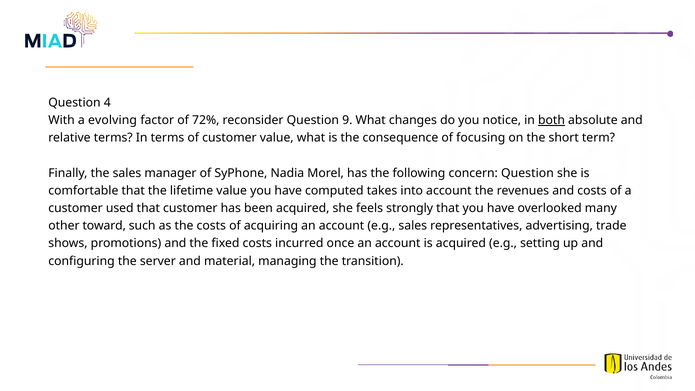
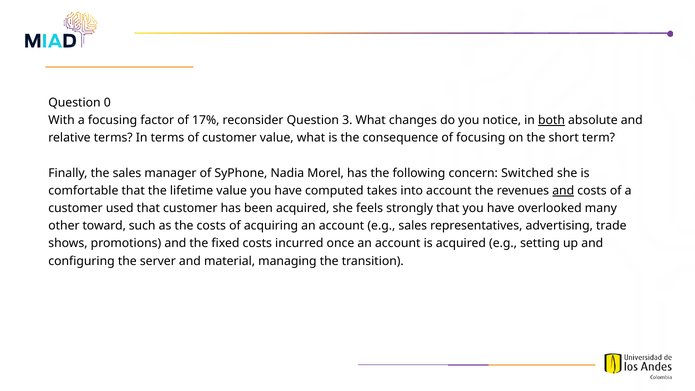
4: 4 -> 0
a evolving: evolving -> focusing
72%: 72% -> 17%
9: 9 -> 3
concern Question: Question -> Switched
and at (563, 191) underline: none -> present
